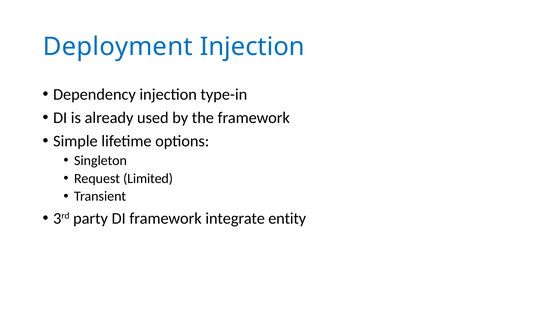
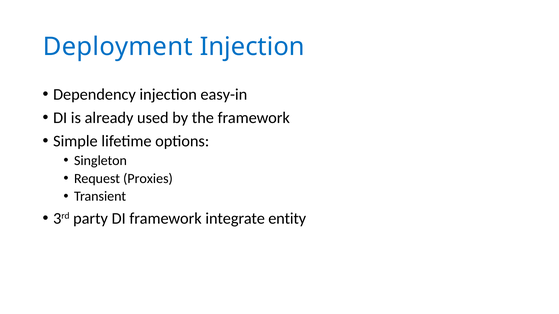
type-in: type-in -> easy-in
Limited: Limited -> Proxies
